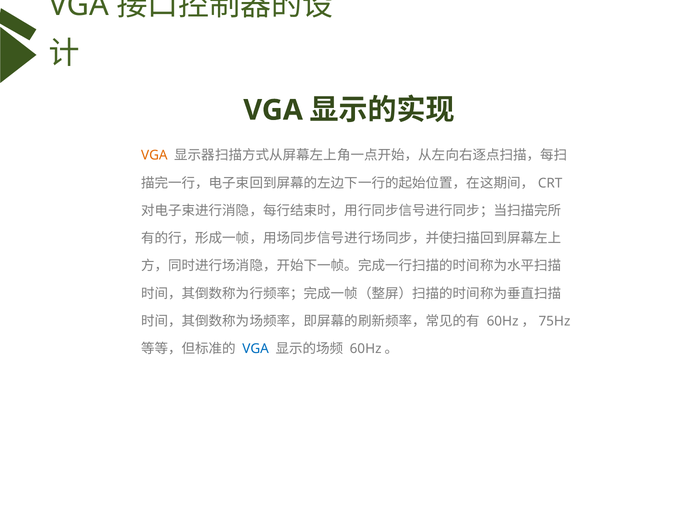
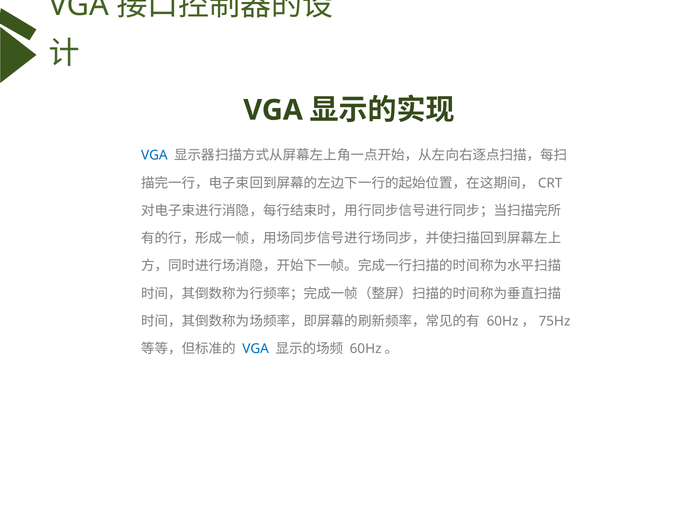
VGA at (154, 155) colour: orange -> blue
